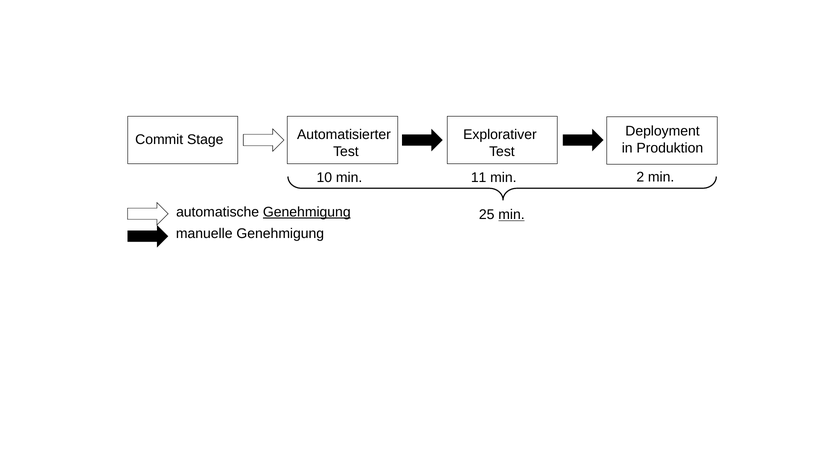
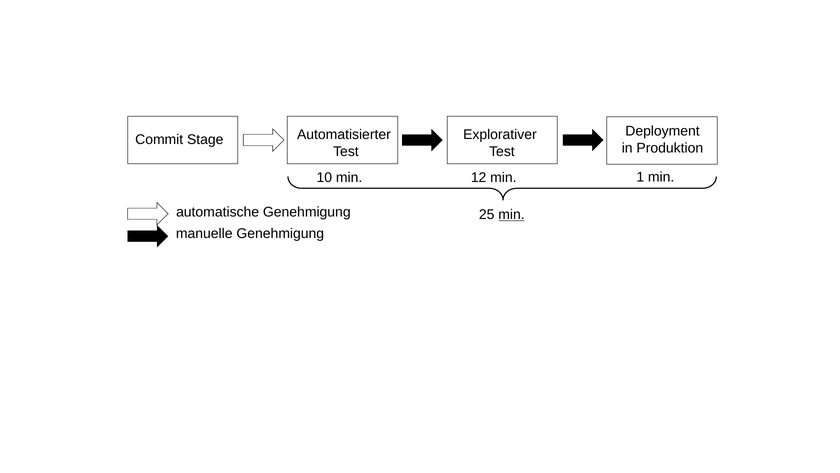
11: 11 -> 12
2: 2 -> 1
Genehmigung at (307, 212) underline: present -> none
